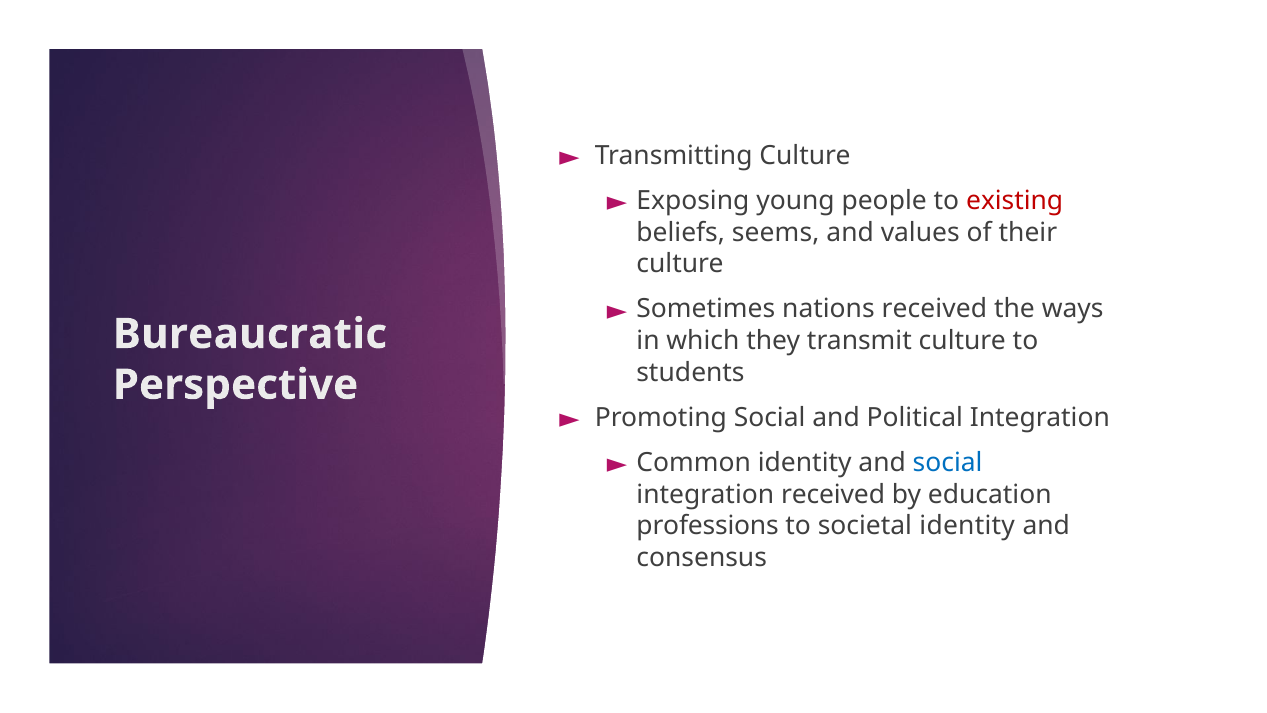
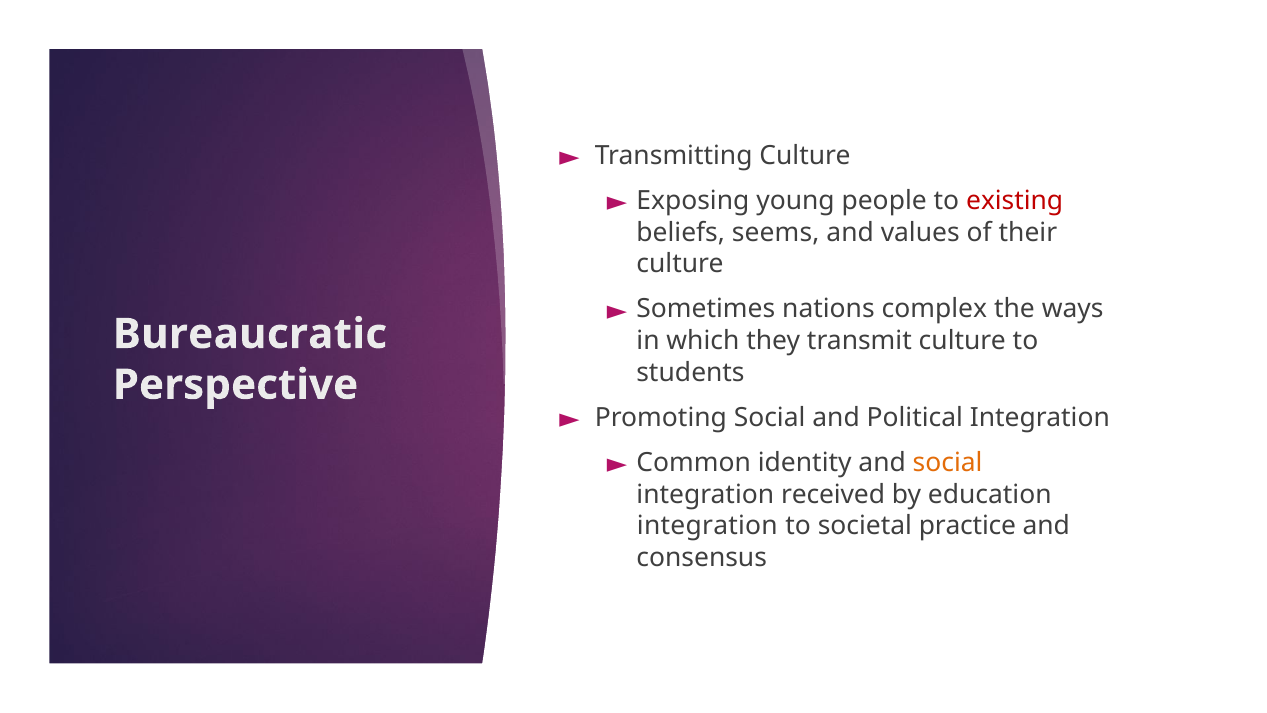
nations received: received -> complex
social at (948, 462) colour: blue -> orange
professions at (708, 526): professions -> integration
societal identity: identity -> practice
